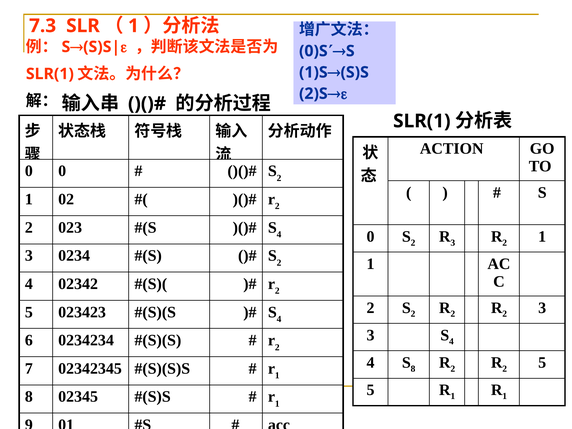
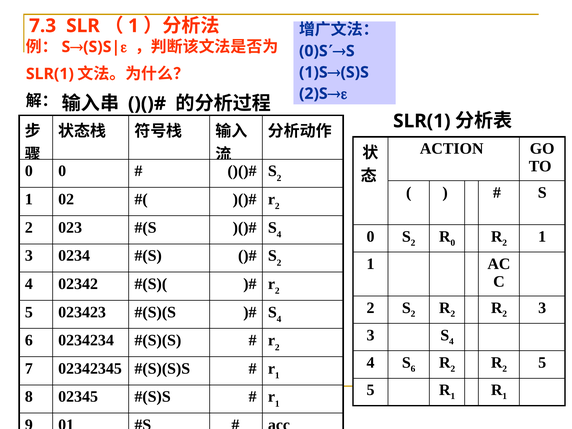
3 at (453, 243): 3 -> 0
S 8: 8 -> 6
